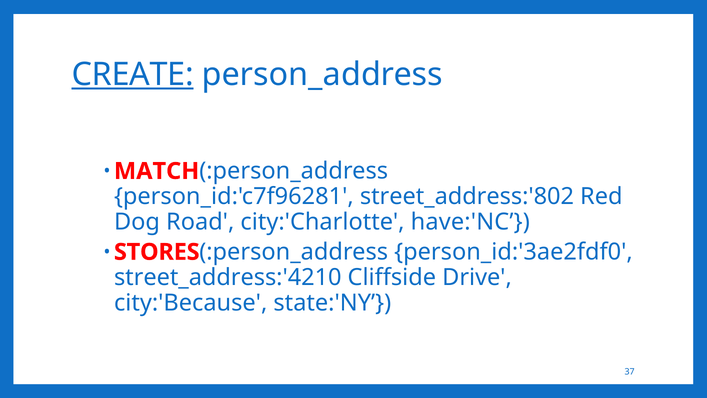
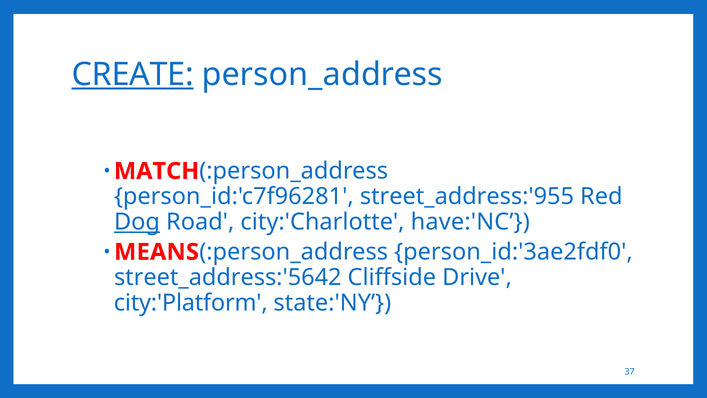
street_address:'802: street_address:'802 -> street_address:'955
Dog underline: none -> present
STORES: STORES -> MEANS
street_address:'4210: street_address:'4210 -> street_address:'5642
city:'Because: city:'Because -> city:'Platform
